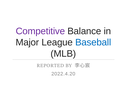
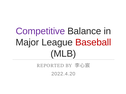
Baseball colour: blue -> red
